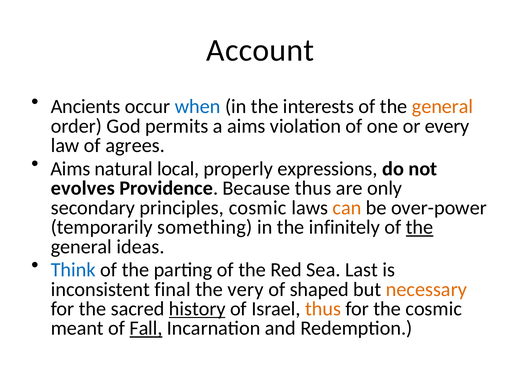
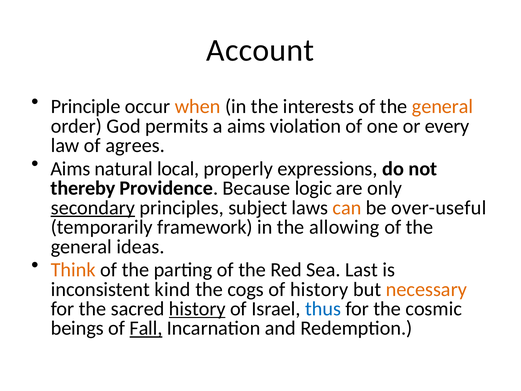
Ancients: Ancients -> Principle
when colour: blue -> orange
evolves: evolves -> thereby
Because thus: thus -> logic
secondary underline: none -> present
principles cosmic: cosmic -> subject
over-power: over-power -> over-useful
something: something -> framework
infinitely: infinitely -> allowing
the at (420, 227) underline: present -> none
Think colour: blue -> orange
final: final -> kind
very: very -> cogs
of shaped: shaped -> history
thus at (323, 309) colour: orange -> blue
meant: meant -> beings
